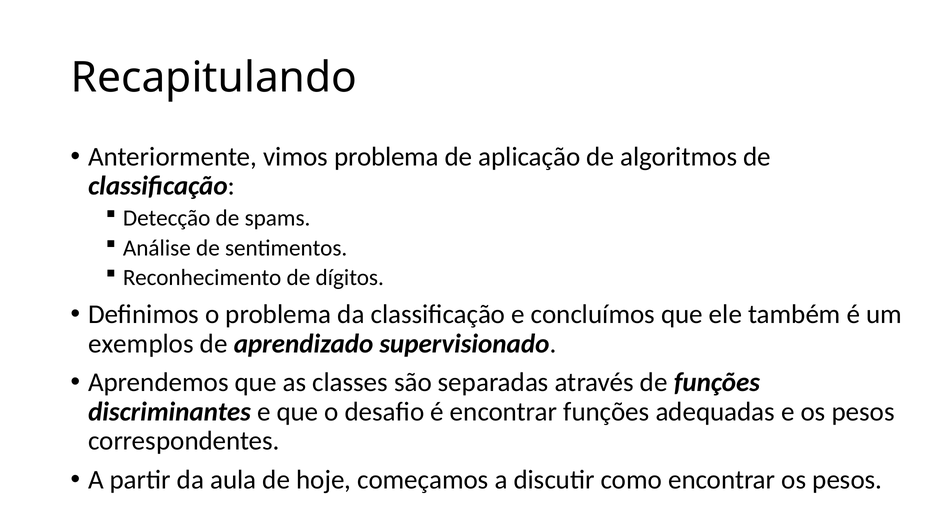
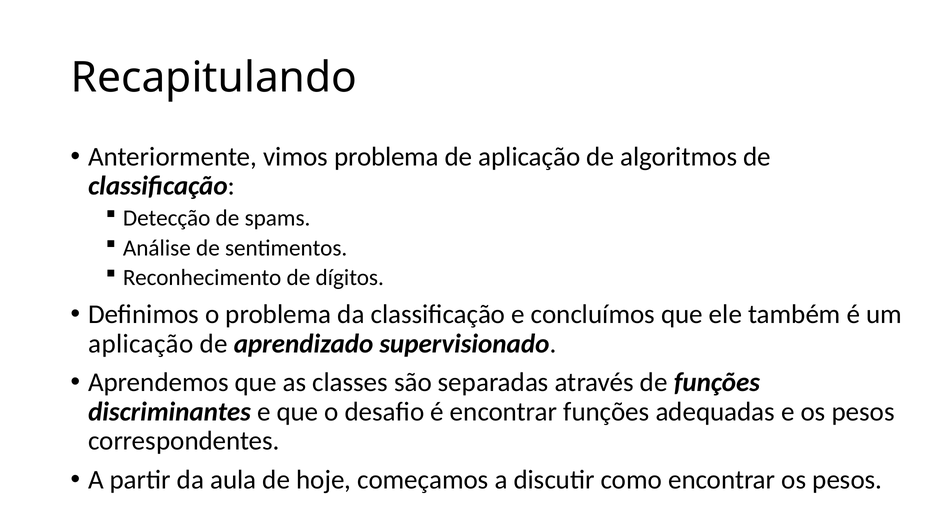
exemplos at (141, 344): exemplos -> aplicação
